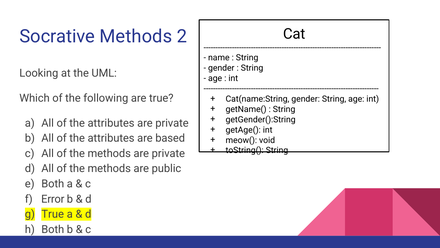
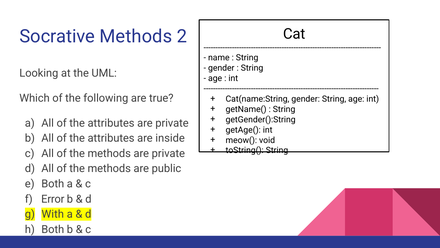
based: based -> inside
True at (53, 214): True -> With
